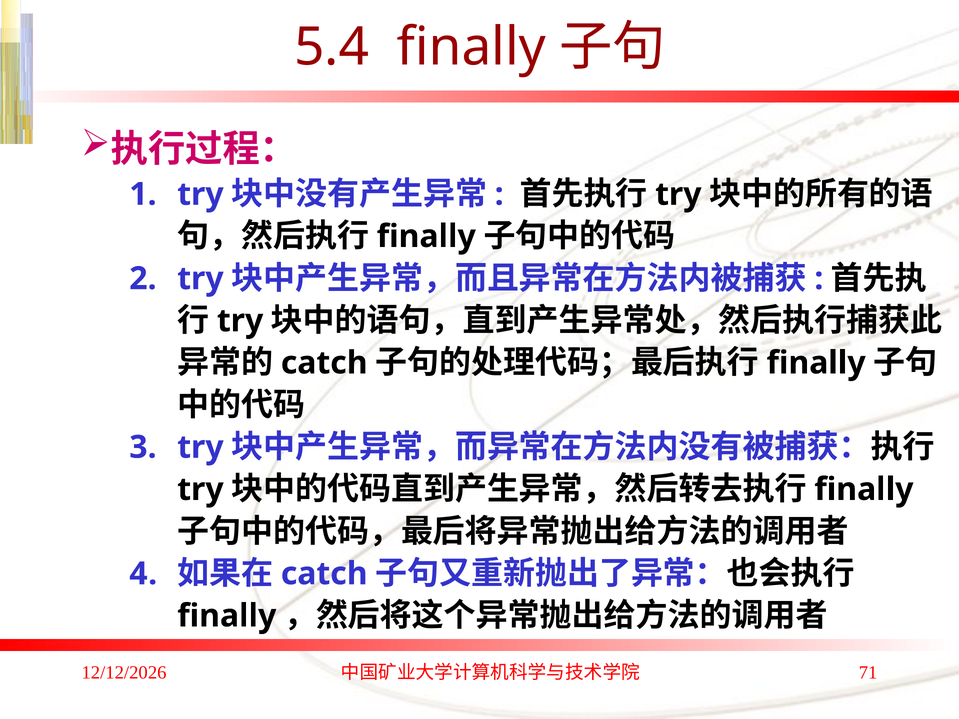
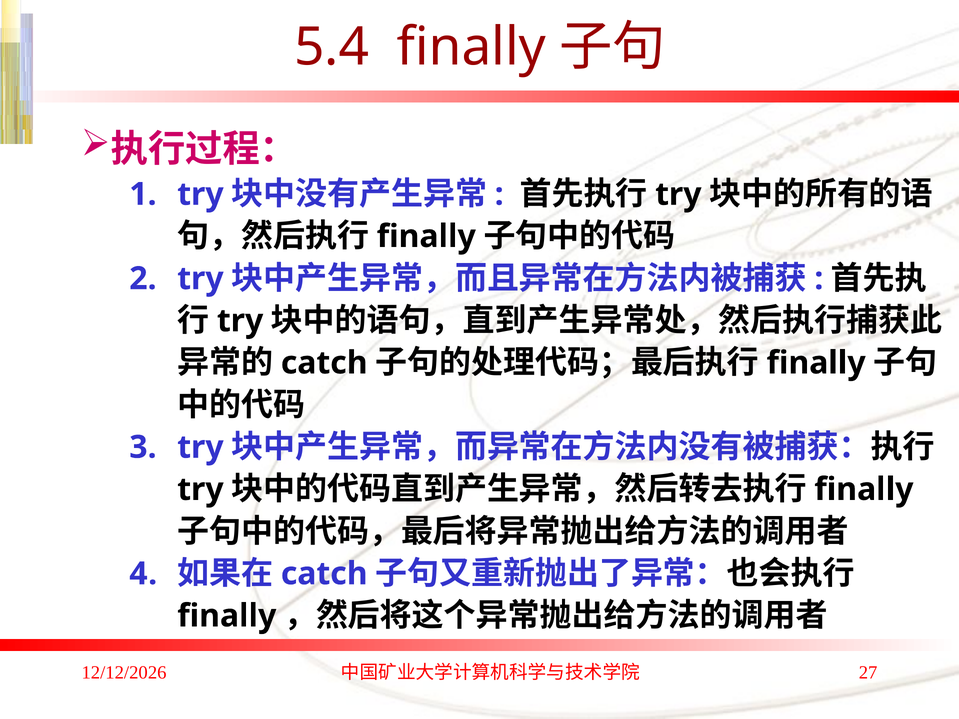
71: 71 -> 27
